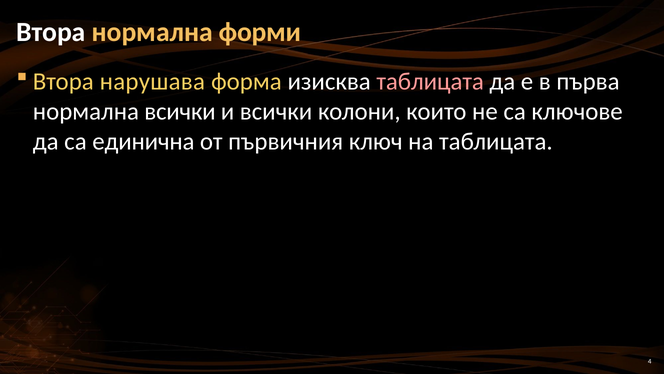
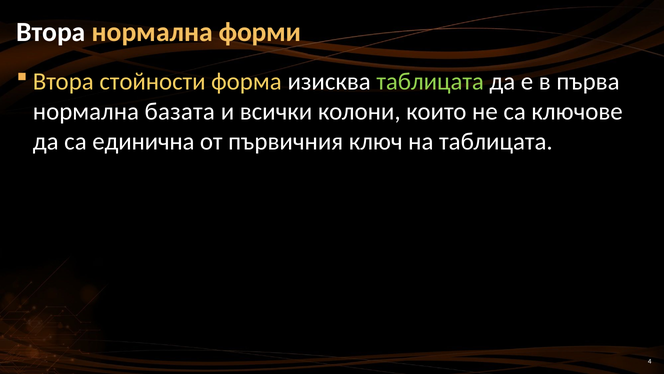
нарушава: нарушава -> стойности
таблицата at (430, 81) colour: pink -> light green
нормална всички: всички -> базата
